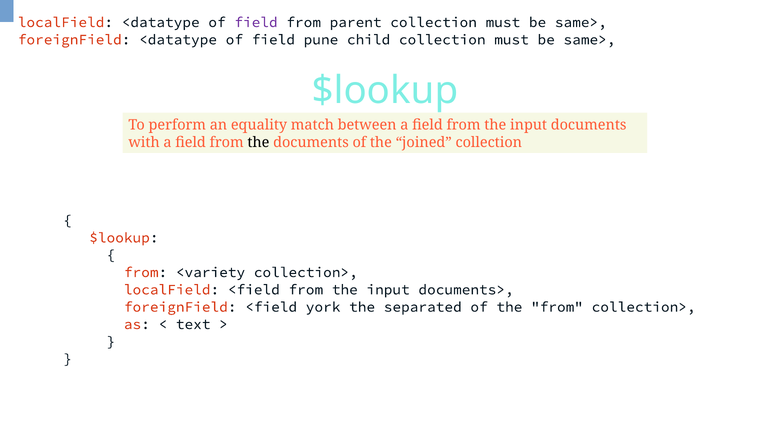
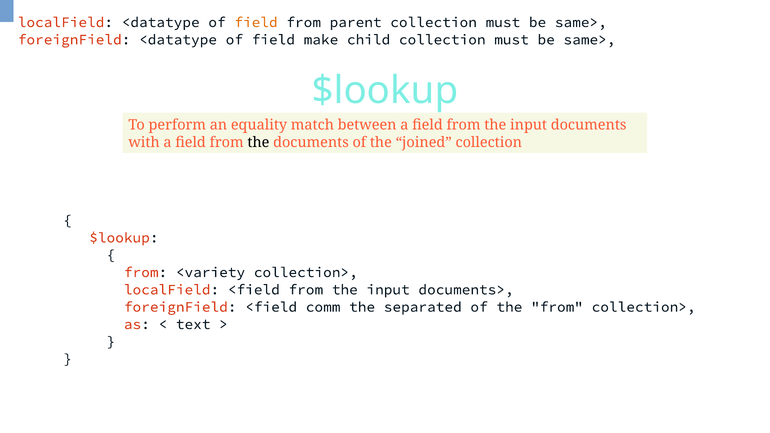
field at (256, 22) colour: purple -> orange
pune: pune -> make
york: york -> comm
